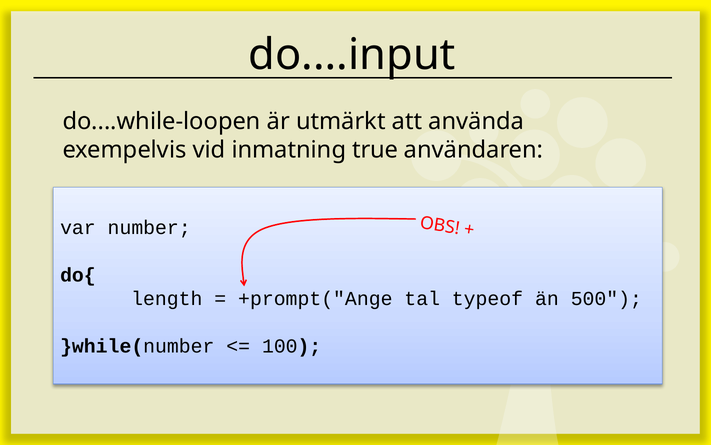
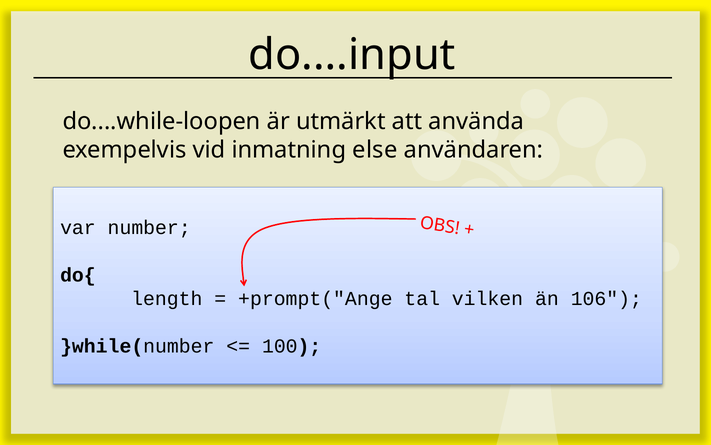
true: true -> else
typeof: typeof -> vilken
500: 500 -> 106
